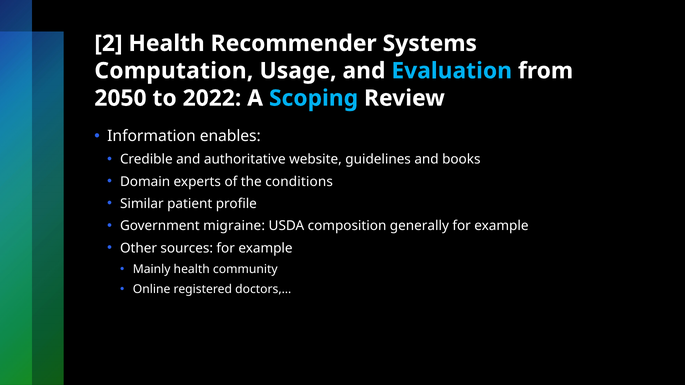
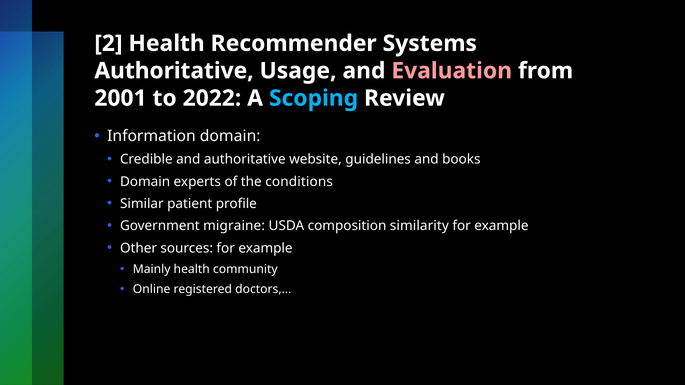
Computation at (174, 71): Computation -> Authoritative
Evaluation colour: light blue -> pink
2050: 2050 -> 2001
Information enables: enables -> domain
generally: generally -> similarity
